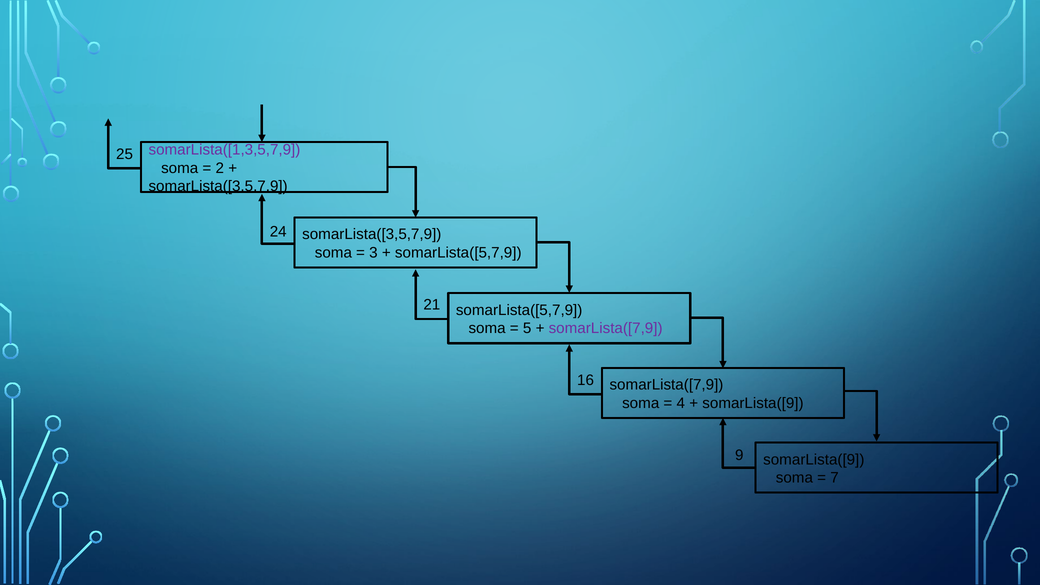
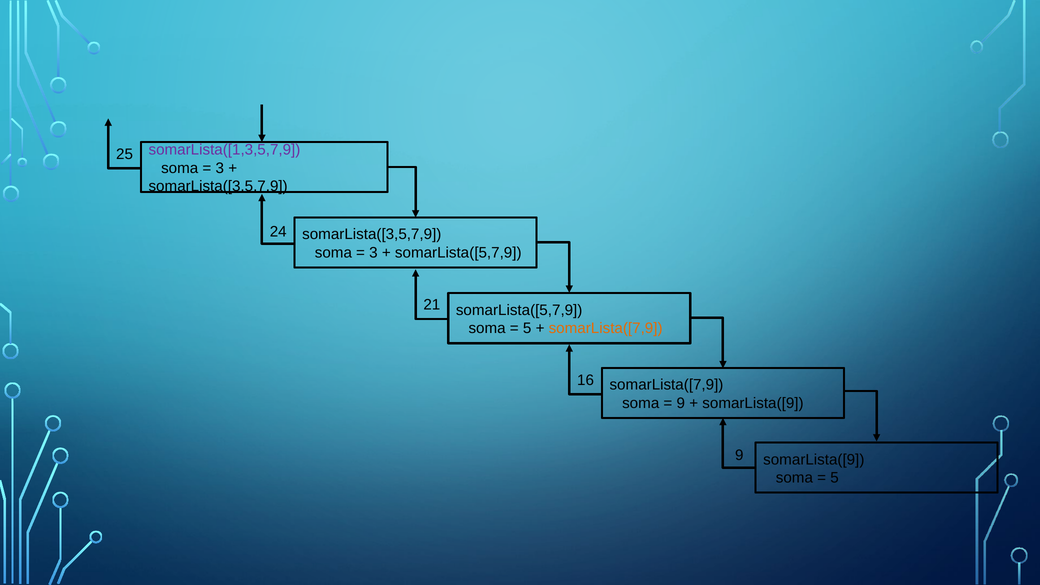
2 at (220, 168): 2 -> 3
somarLista([7,9 at (606, 328) colour: purple -> orange
4 at (681, 403): 4 -> 9
7 at (834, 478): 7 -> 5
